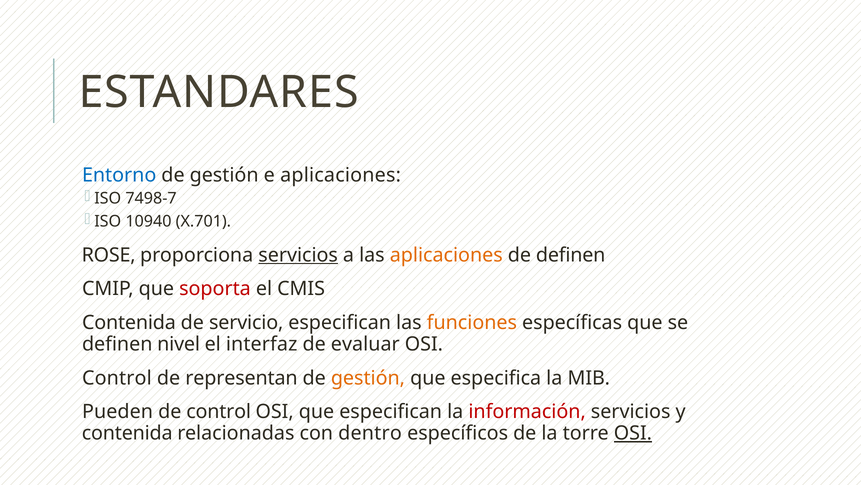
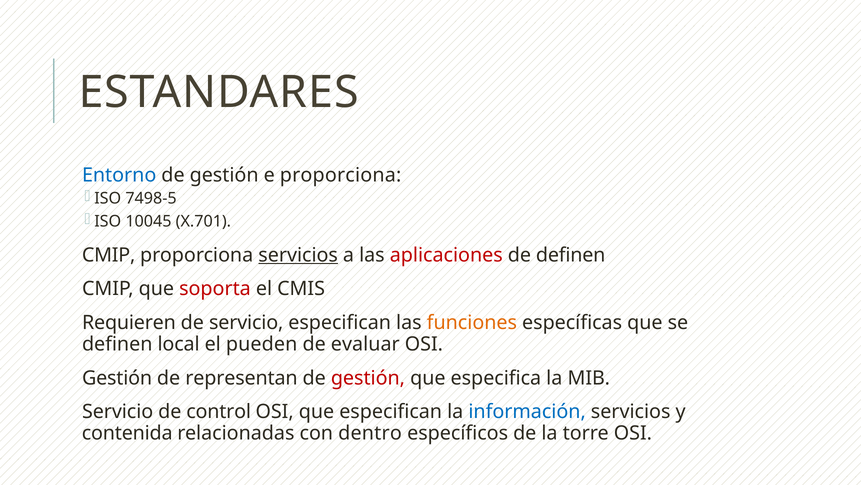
e aplicaciones: aplicaciones -> proporciona
7498-7: 7498-7 -> 7498-5
10940: 10940 -> 10045
ROSE at (109, 255): ROSE -> CMIP
aplicaciones at (446, 255) colour: orange -> red
Contenida at (129, 322): Contenida -> Requieren
nivel: nivel -> local
interfaz: interfaz -> pueden
Control at (117, 377): Control -> Gestión
gestión at (368, 377) colour: orange -> red
Pueden at (118, 411): Pueden -> Servicio
información colour: red -> blue
OSI at (633, 433) underline: present -> none
